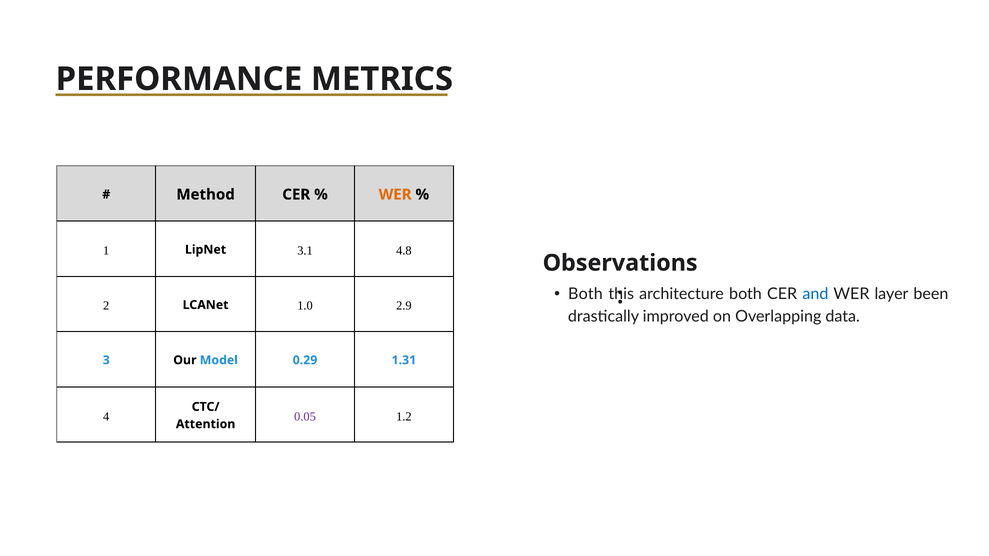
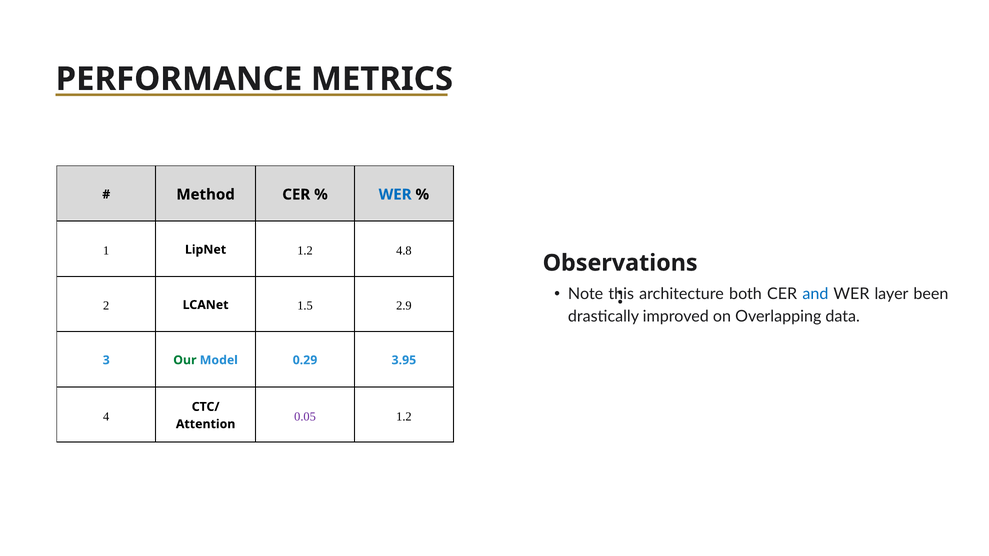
WER at (395, 195) colour: orange -> blue
LipNet 3.1: 3.1 -> 1.2
Both at (585, 294): Both -> Note
1.0: 1.0 -> 1.5
Our colour: black -> green
1.31: 1.31 -> 3.95
